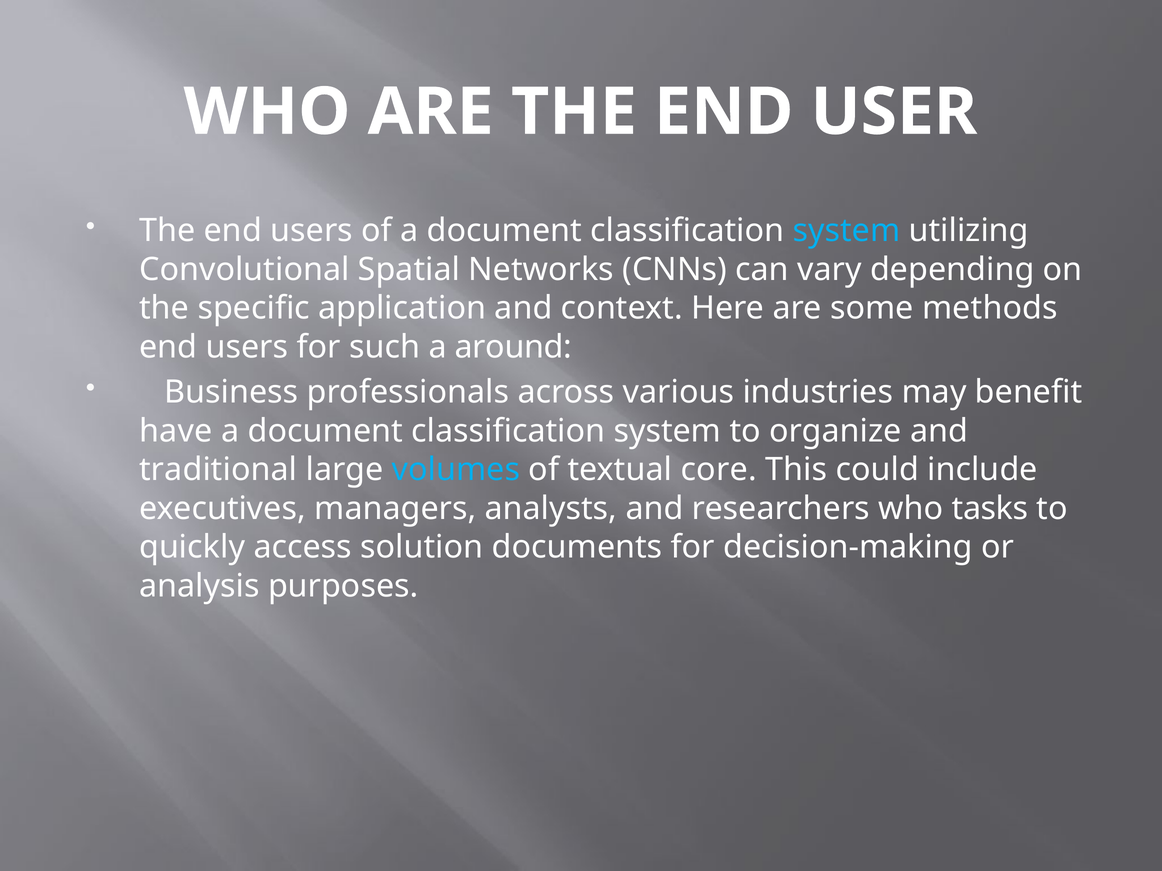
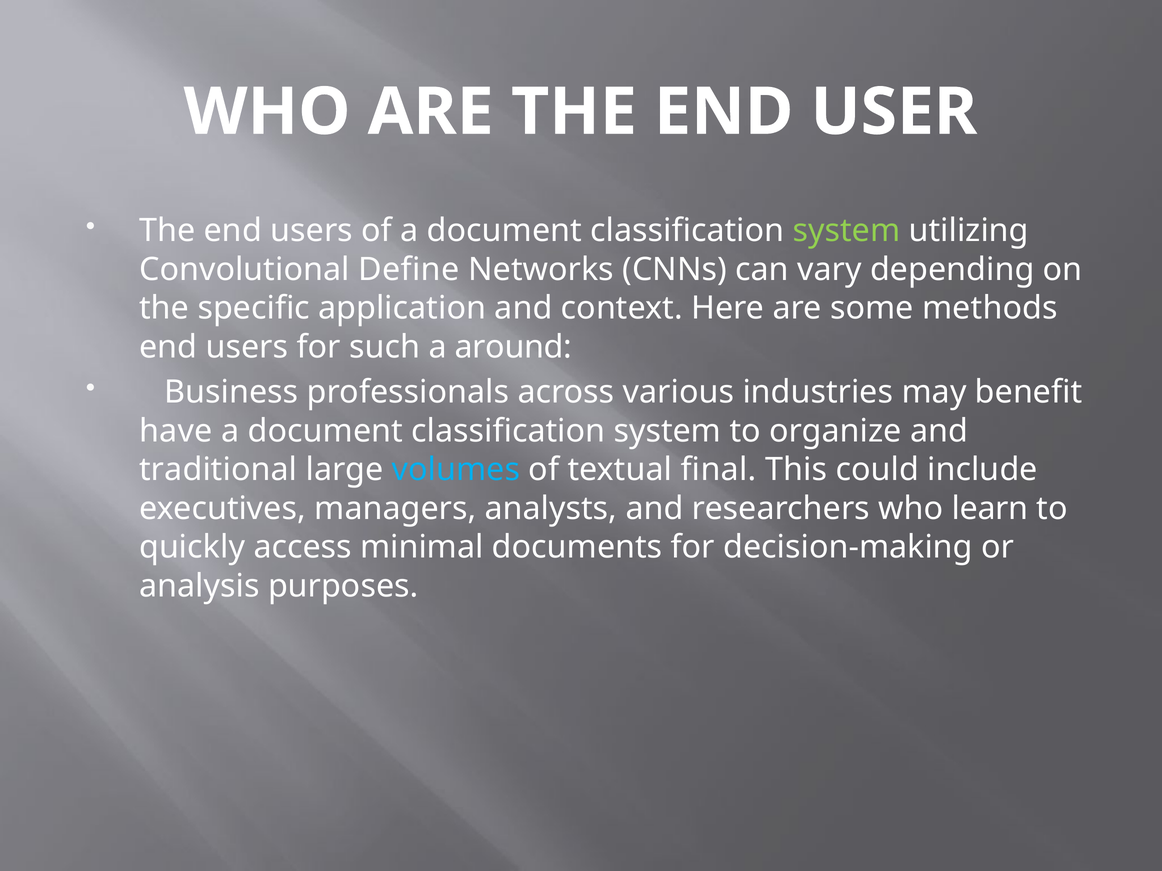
system at (846, 231) colour: light blue -> light green
Spatial: Spatial -> Define
core: core -> final
tasks: tasks -> learn
solution: solution -> minimal
